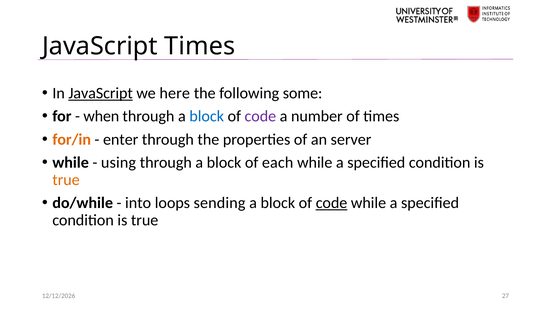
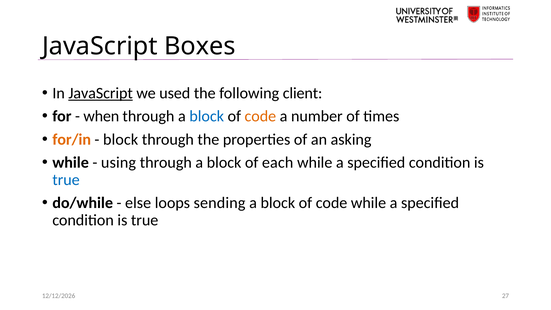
JavaScript Times: Times -> Boxes
here: here -> used
some: some -> client
code at (260, 116) colour: purple -> orange
enter at (121, 139): enter -> block
server: server -> asking
true at (66, 180) colour: orange -> blue
into: into -> else
code at (332, 203) underline: present -> none
